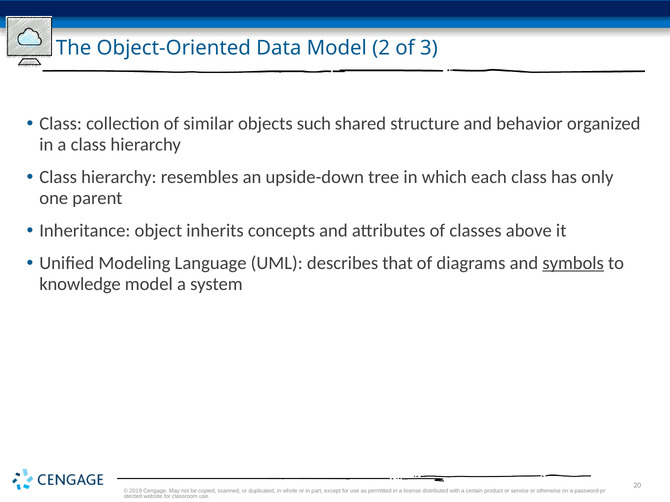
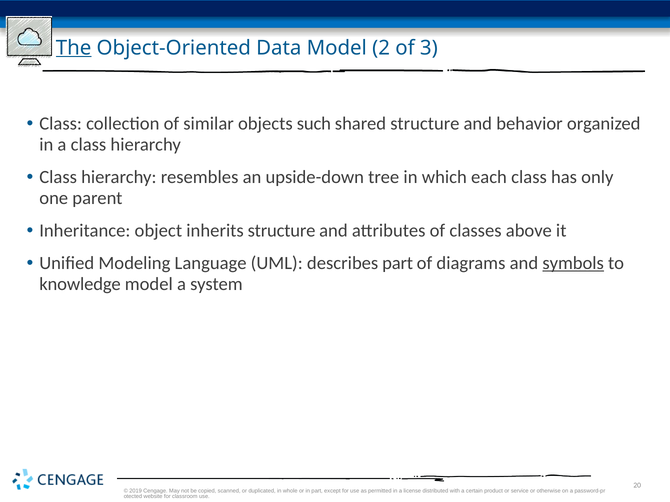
The underline: none -> present
inherits concepts: concepts -> structure
describes that: that -> part
